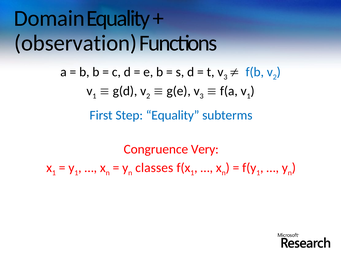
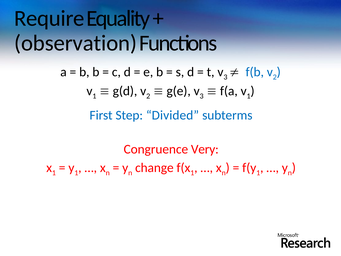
Domain: Domain -> Require
Step Equality: Equality -> Divided
classes: classes -> change
